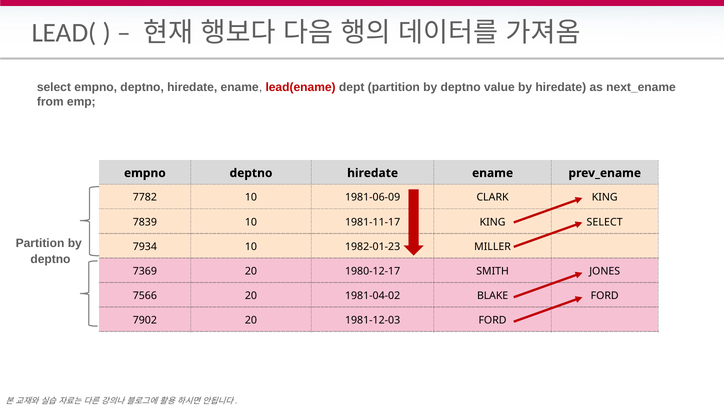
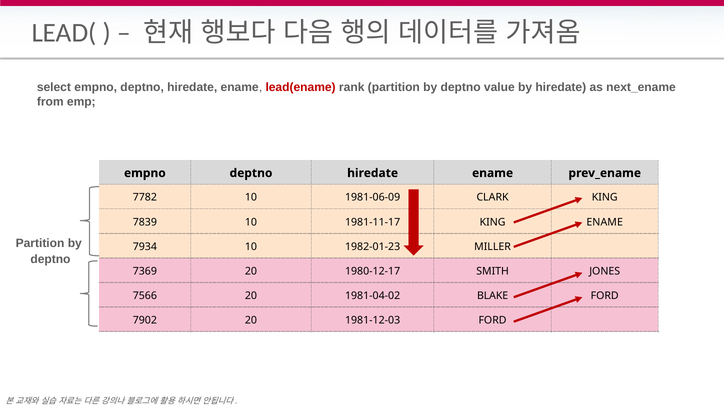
dept: dept -> rank
KING SELECT: SELECT -> ENAME
